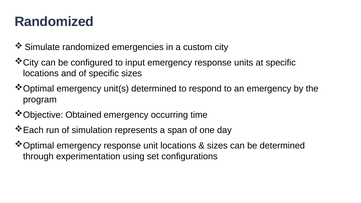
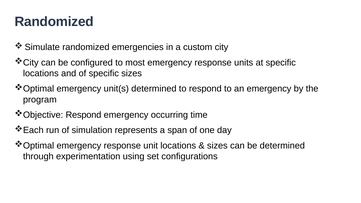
input: input -> most
Obtained at (83, 115): Obtained -> Respond
